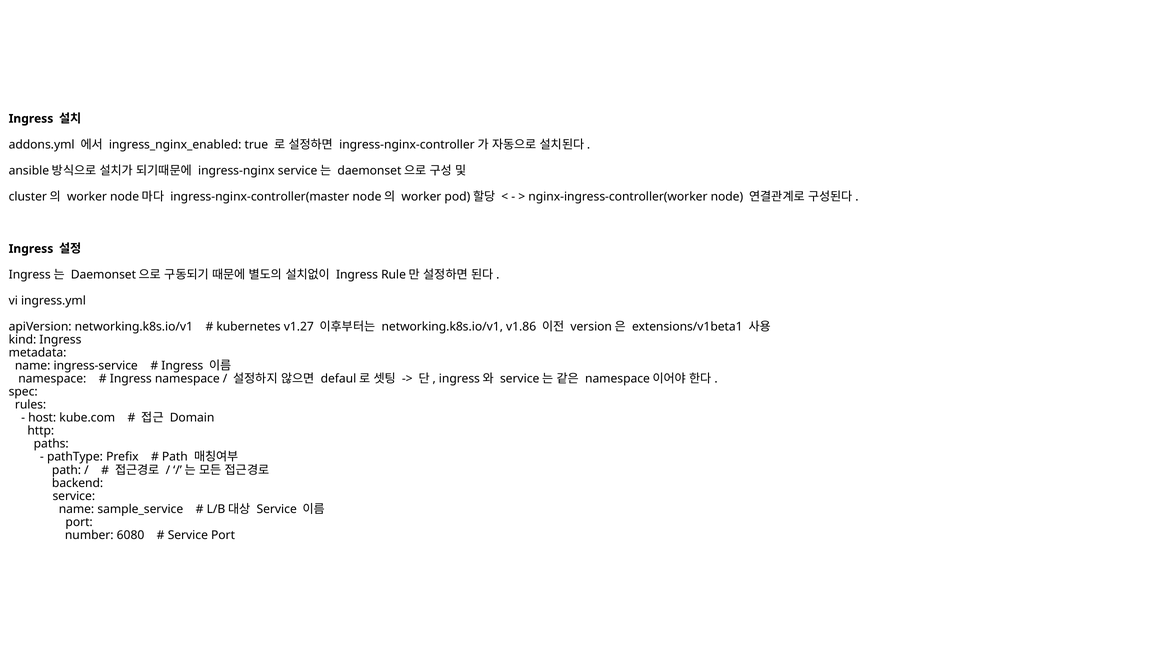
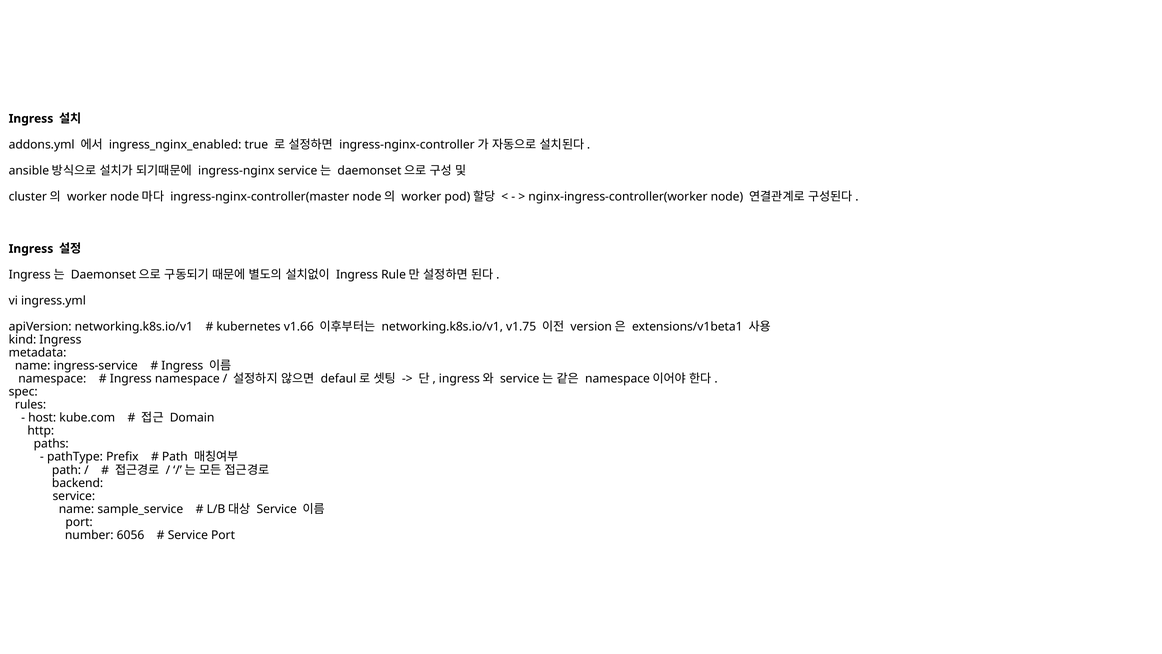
v1.27: v1.27 -> v1.66
v1.86: v1.86 -> v1.75
6080: 6080 -> 6056
